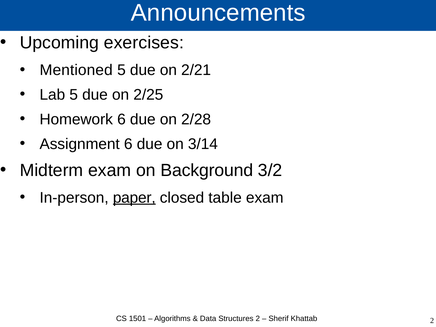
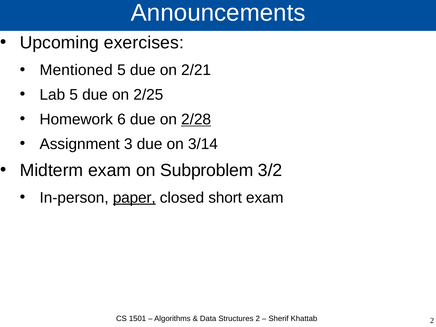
2/28 underline: none -> present
Assignment 6: 6 -> 3
Background: Background -> Subproblem
table: table -> short
